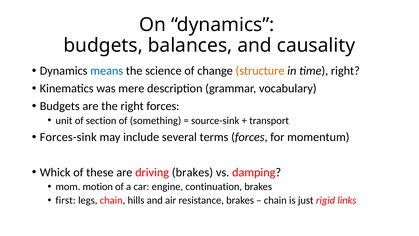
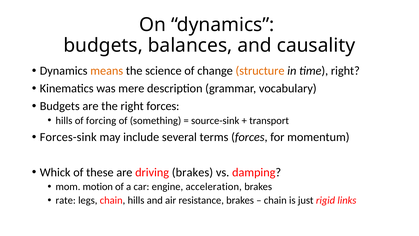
means colour: blue -> orange
unit at (64, 120): unit -> hills
section: section -> forcing
continuation: continuation -> acceleration
first: first -> rate
